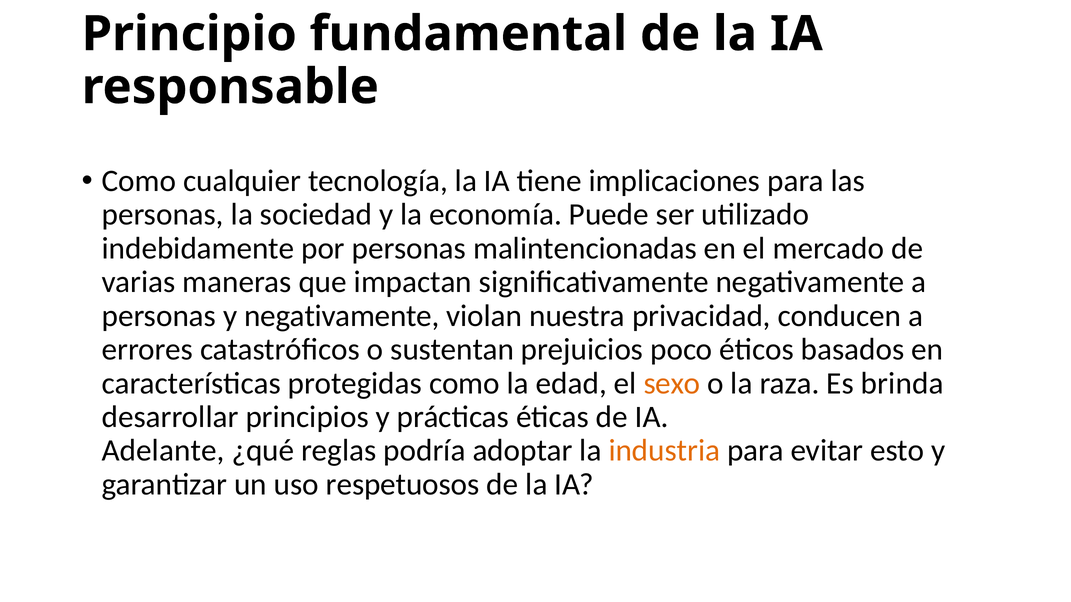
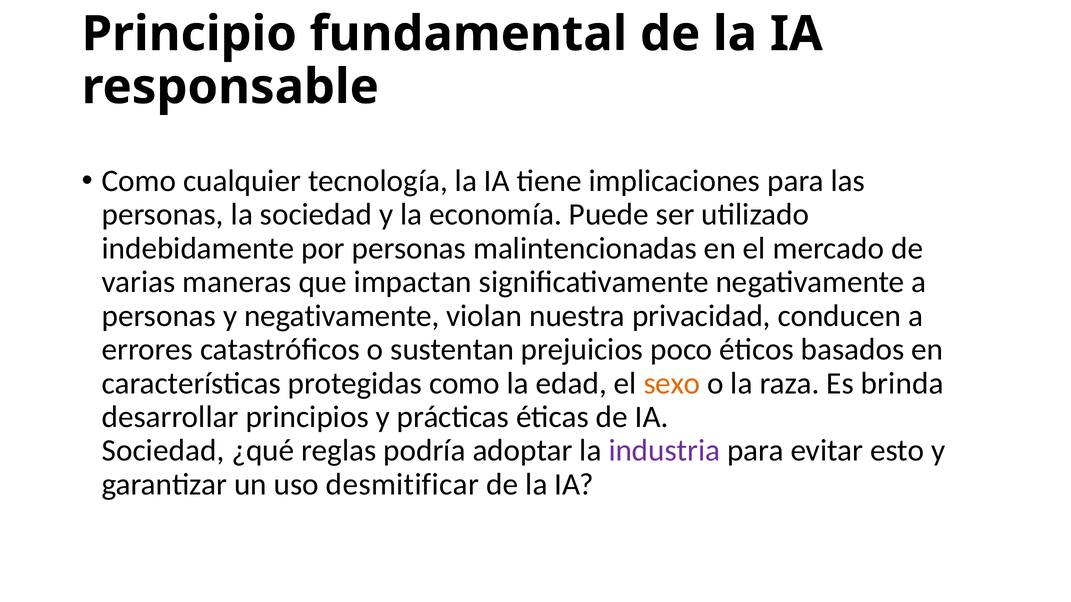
Adelante at (163, 451): Adelante -> Sociedad
industria colour: orange -> purple
respetuosos: respetuosos -> desmitificar
